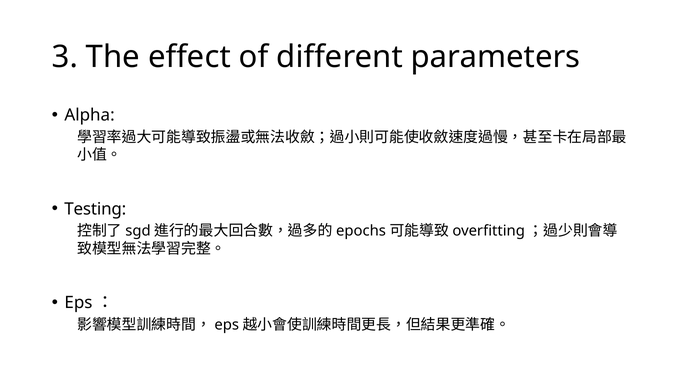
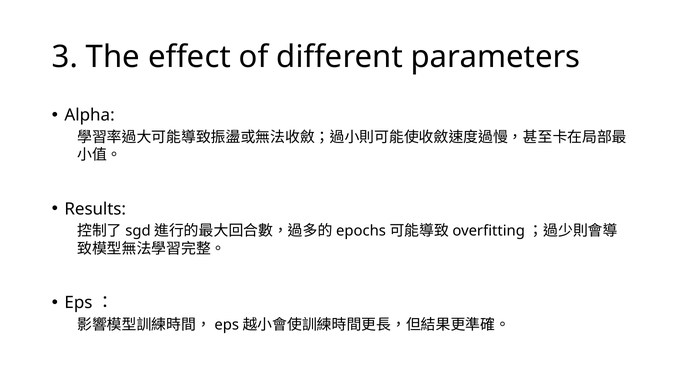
Testing: Testing -> Results
